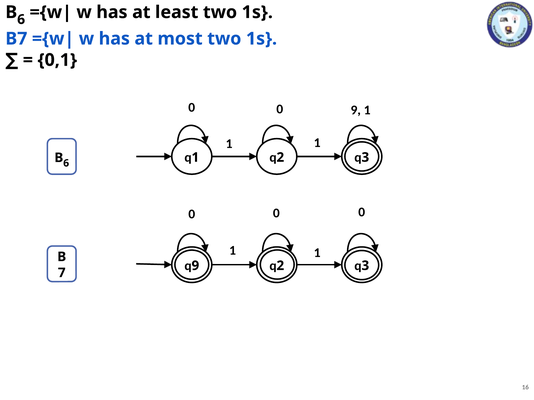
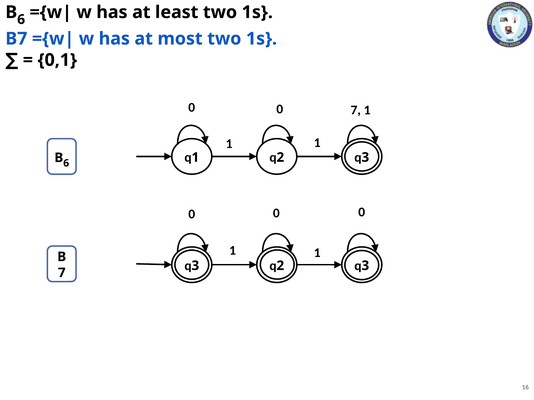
9 at (356, 110): 9 -> 7
9 at (195, 266): 9 -> 3
